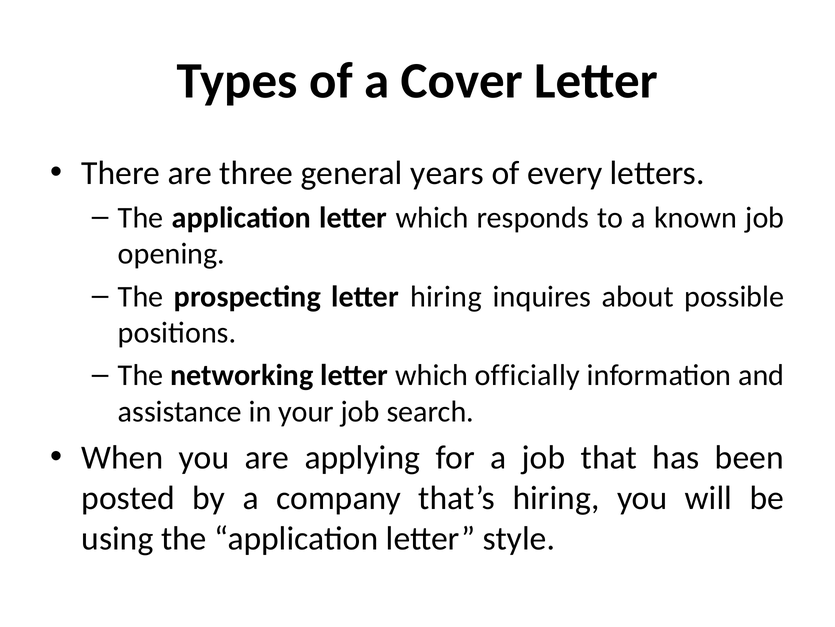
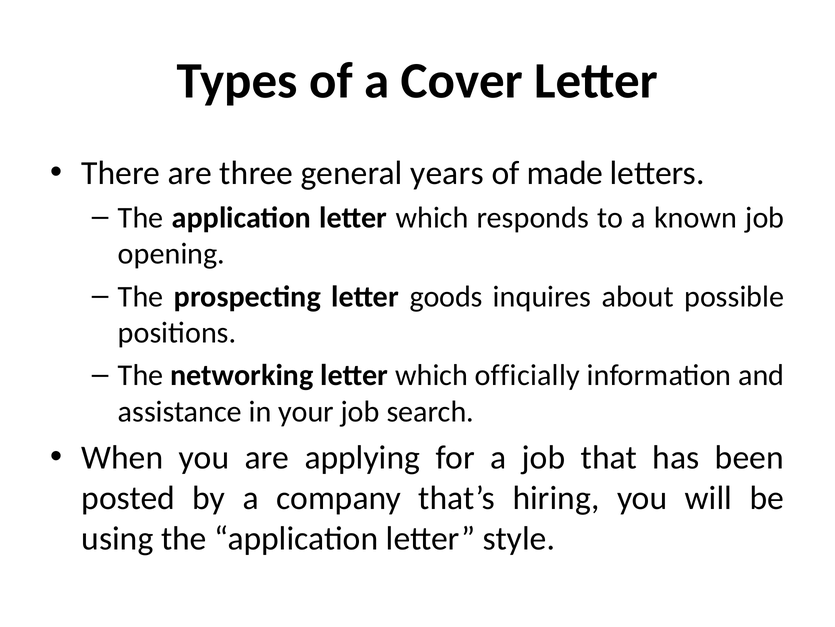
every: every -> made
letter hiring: hiring -> goods
